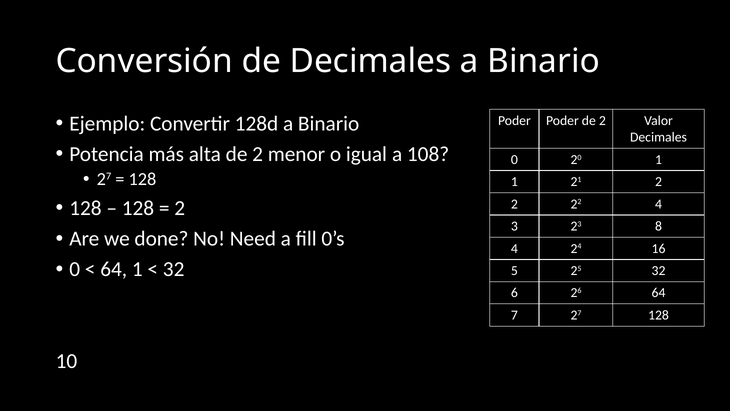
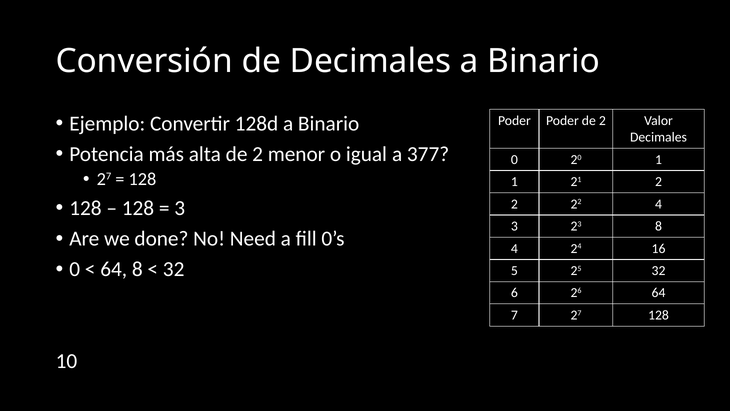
108: 108 -> 377
2 at (180, 208): 2 -> 3
64 1: 1 -> 8
